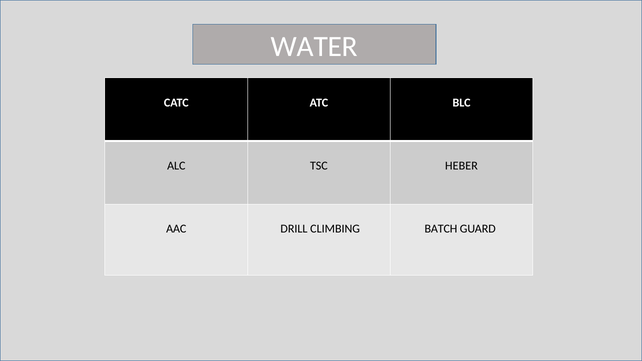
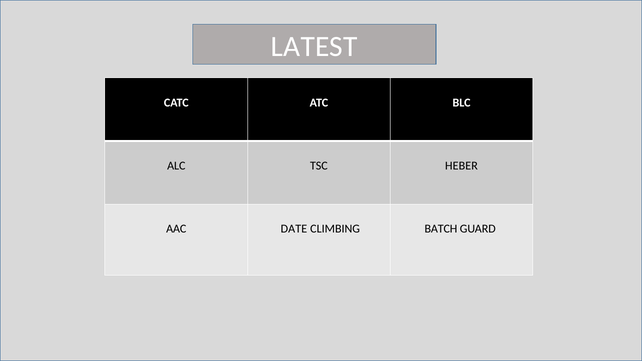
WATER: WATER -> LATEST
DRILL: DRILL -> DATE
